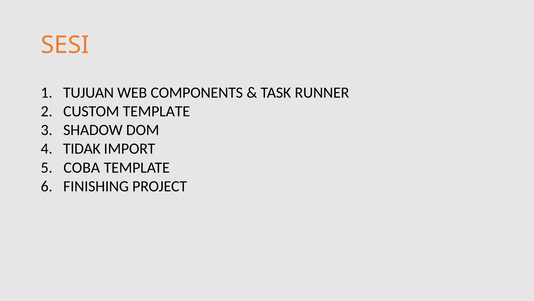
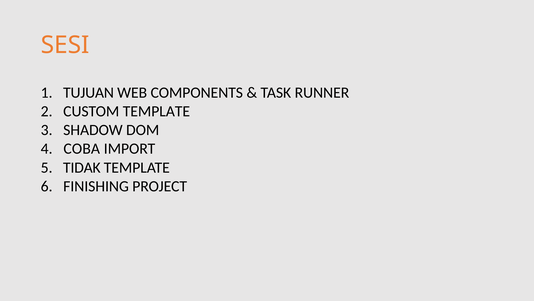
TIDAK: TIDAK -> COBA
COBA: COBA -> TIDAK
